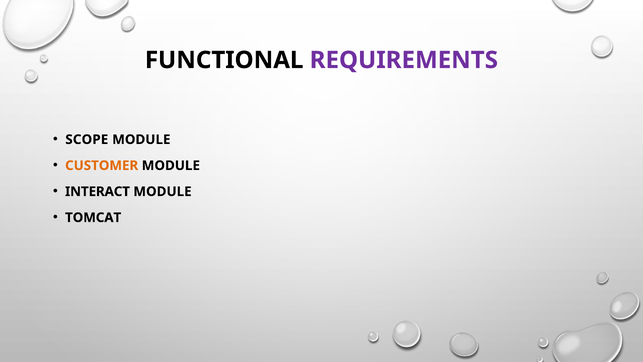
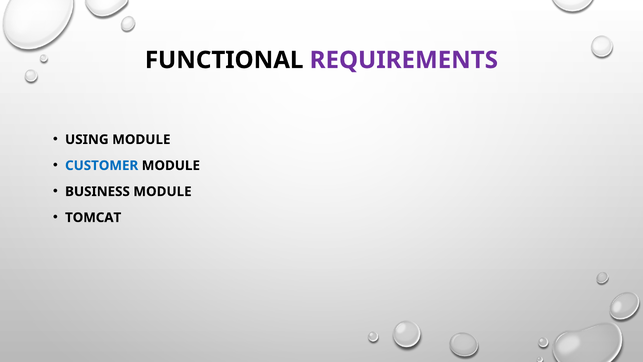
SCOPE: SCOPE -> USING
CUSTOMER colour: orange -> blue
INTERACT: INTERACT -> BUSINESS
